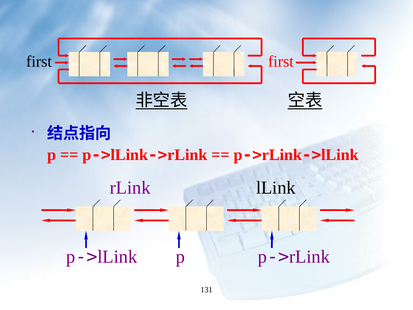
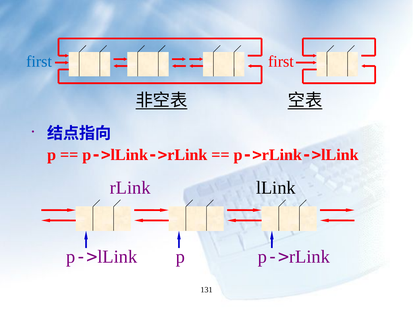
first at (39, 62) colour: black -> blue
